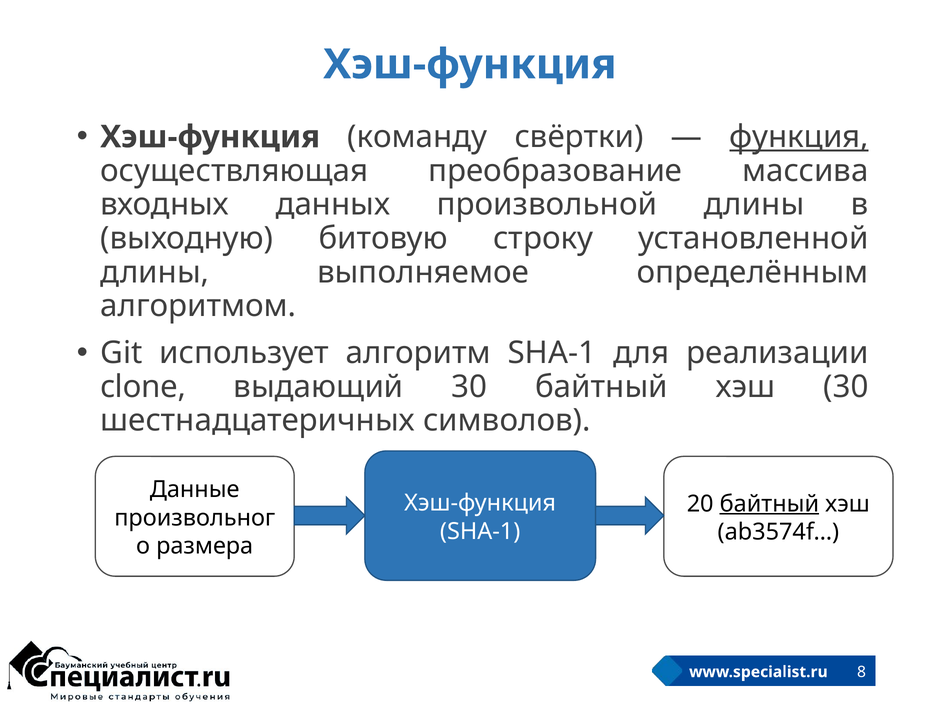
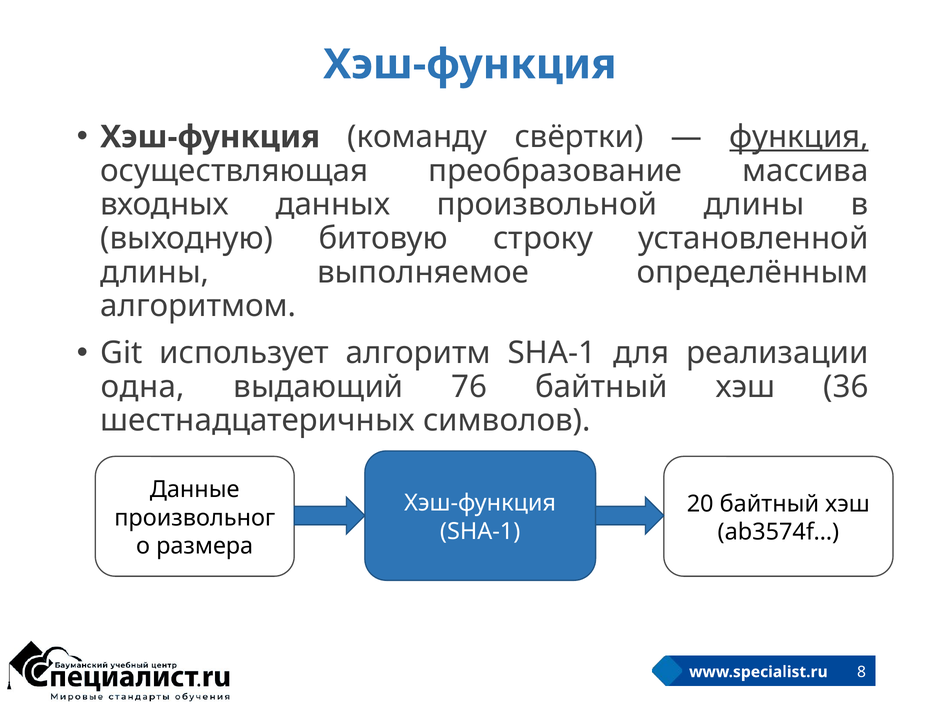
clone: clone -> одна
выдающий 30: 30 -> 76
хэш 30: 30 -> 36
байтный at (769, 504) underline: present -> none
